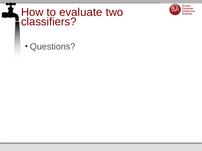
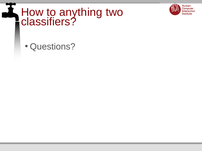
evaluate: evaluate -> anything
